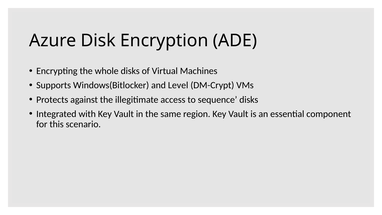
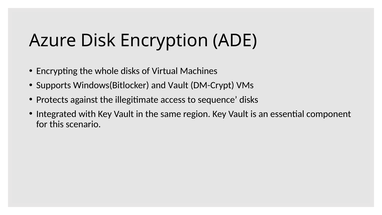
and Level: Level -> Vault
